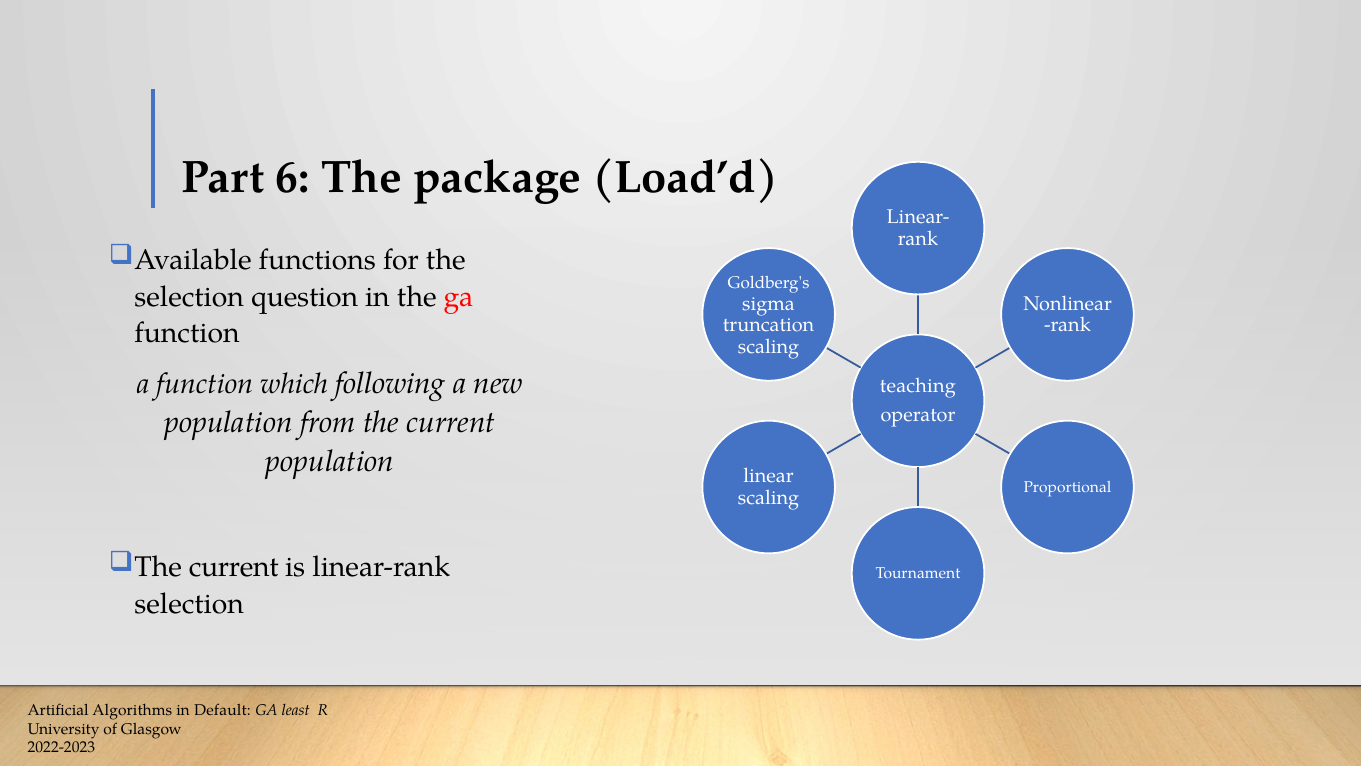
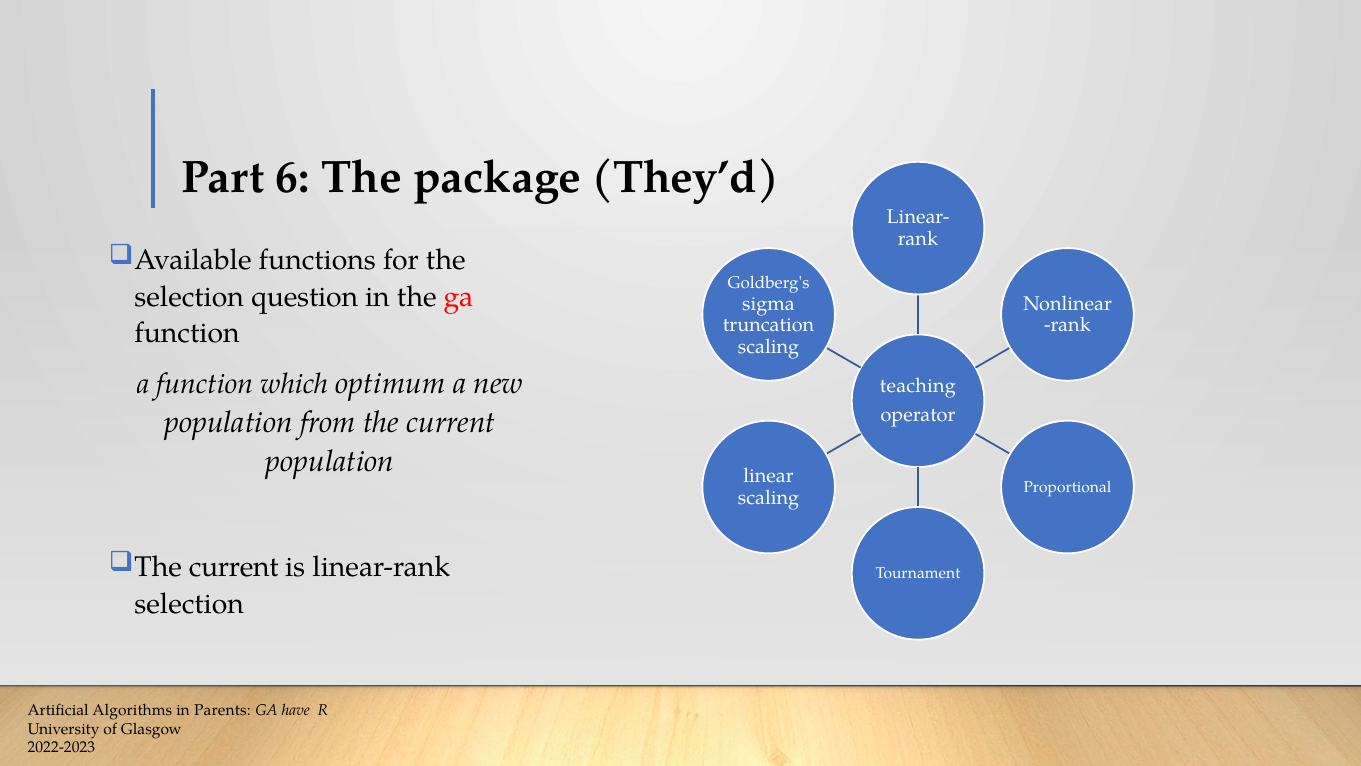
Load’d: Load’d -> They’d
following: following -> optimum
Default: Default -> Parents
least: least -> have
